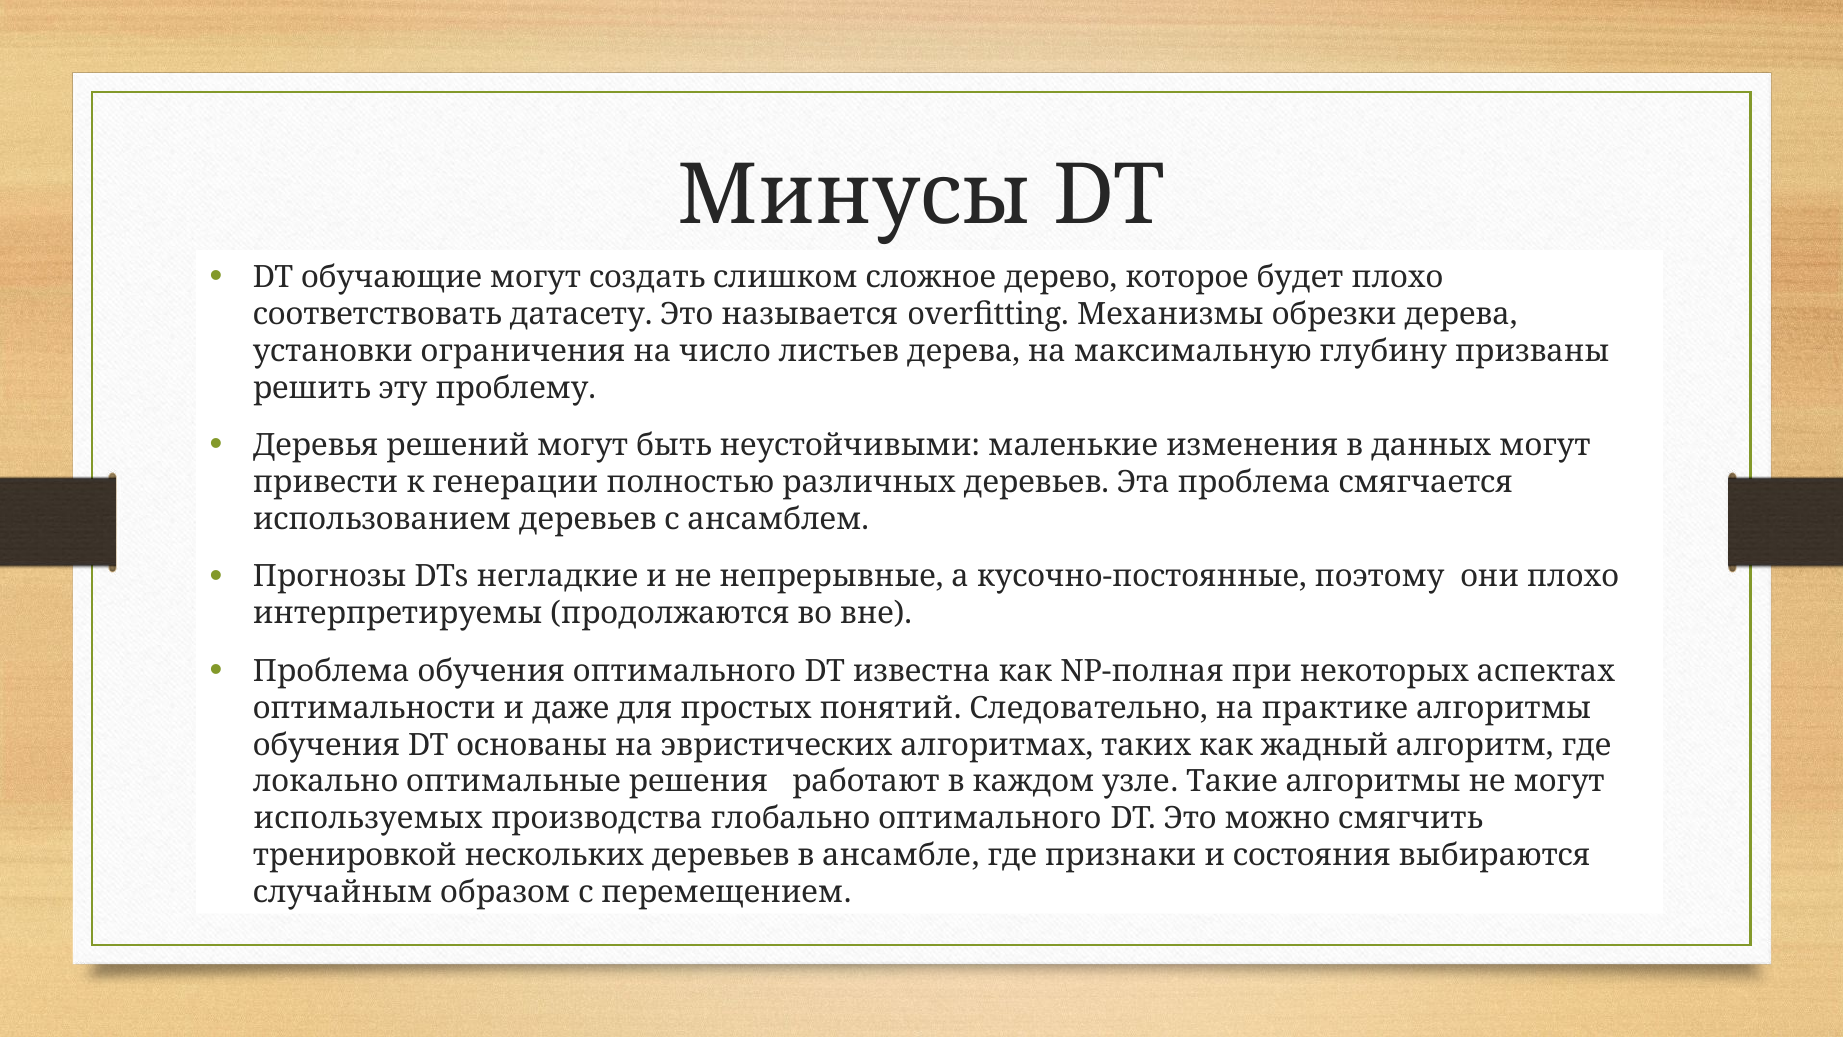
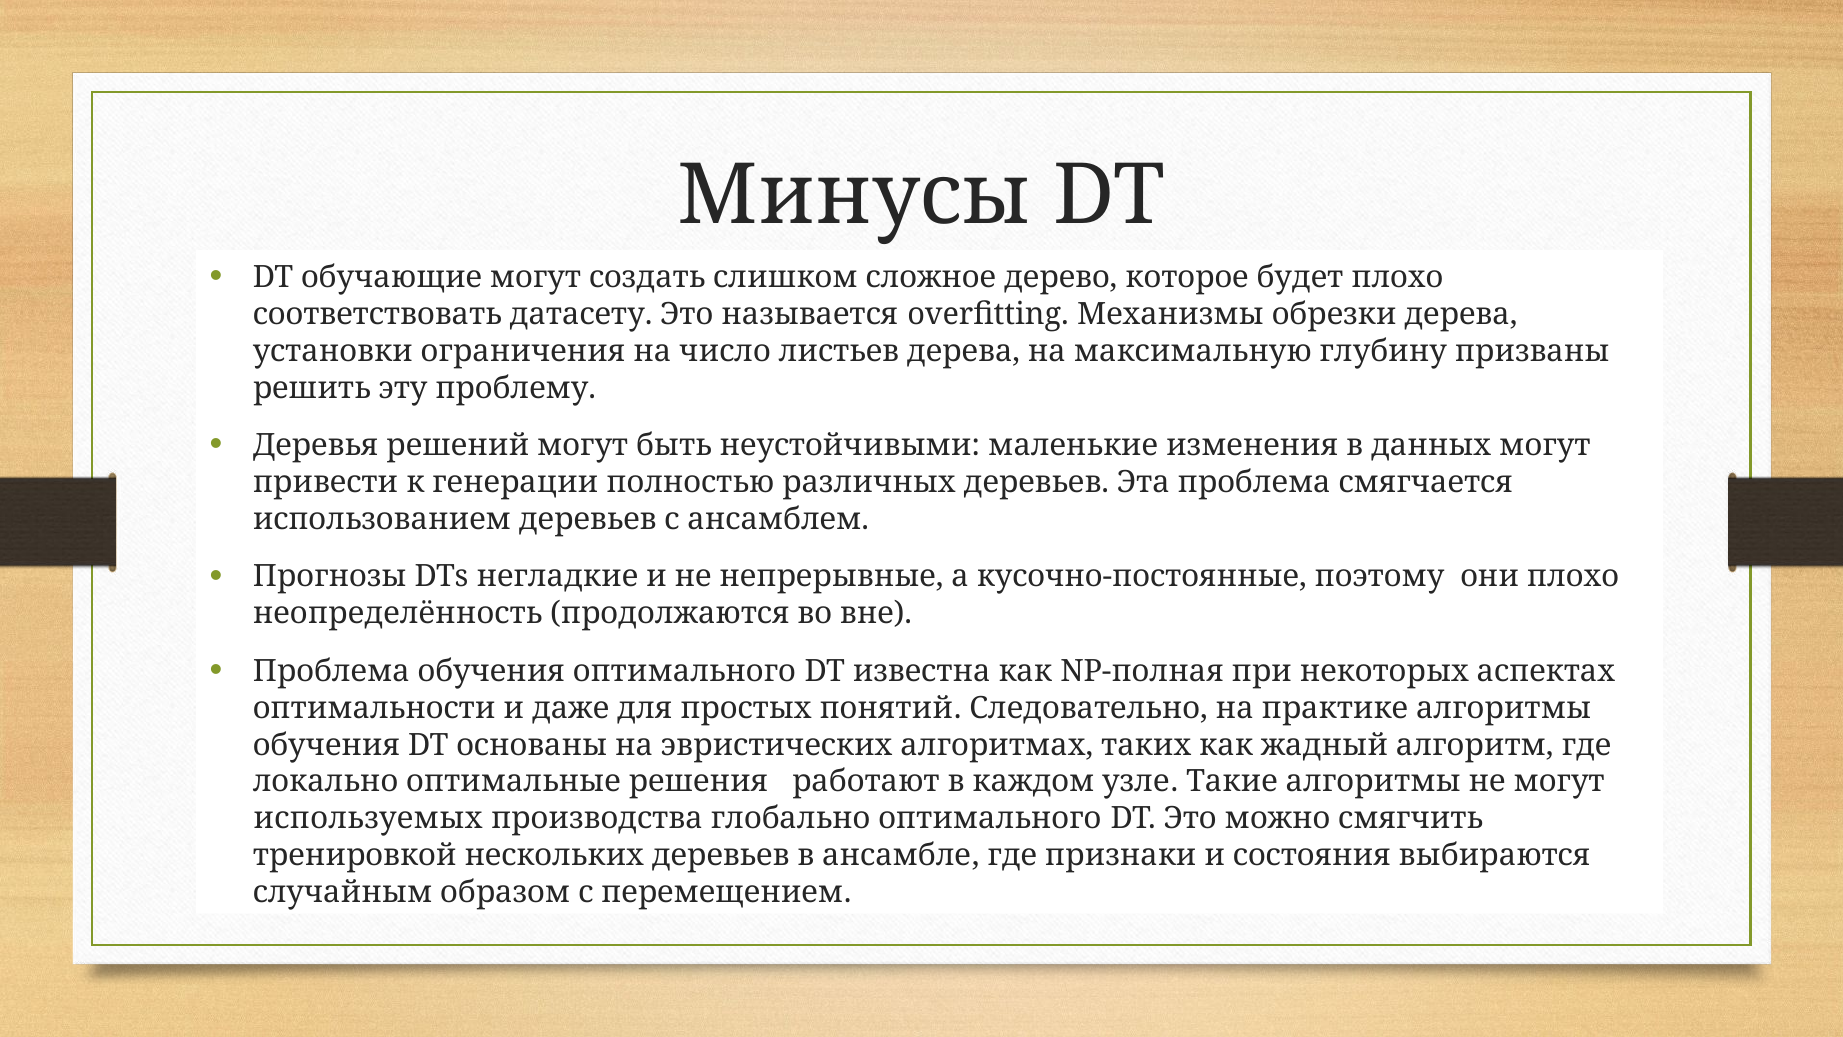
интерпретируемы: интерпретируемы -> неопределённость
